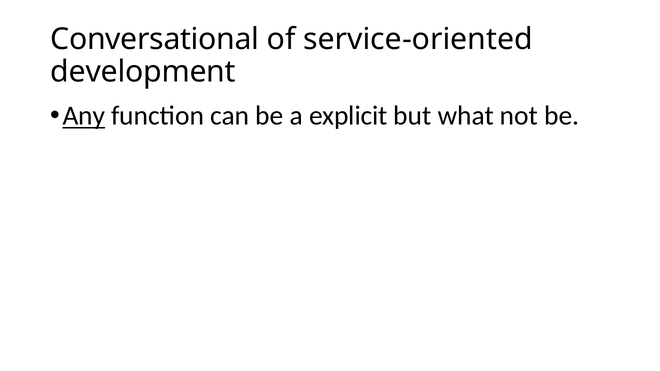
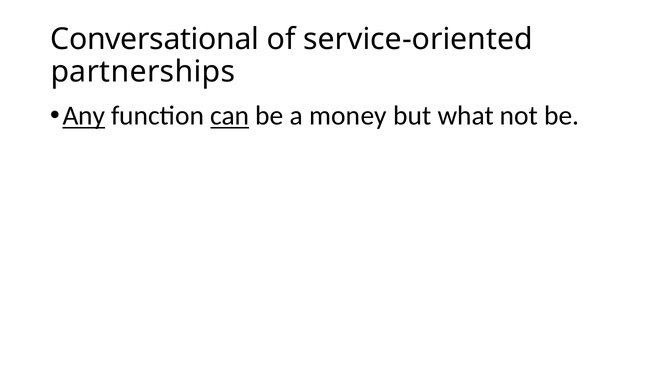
development: development -> partnerships
can underline: none -> present
explicit: explicit -> money
